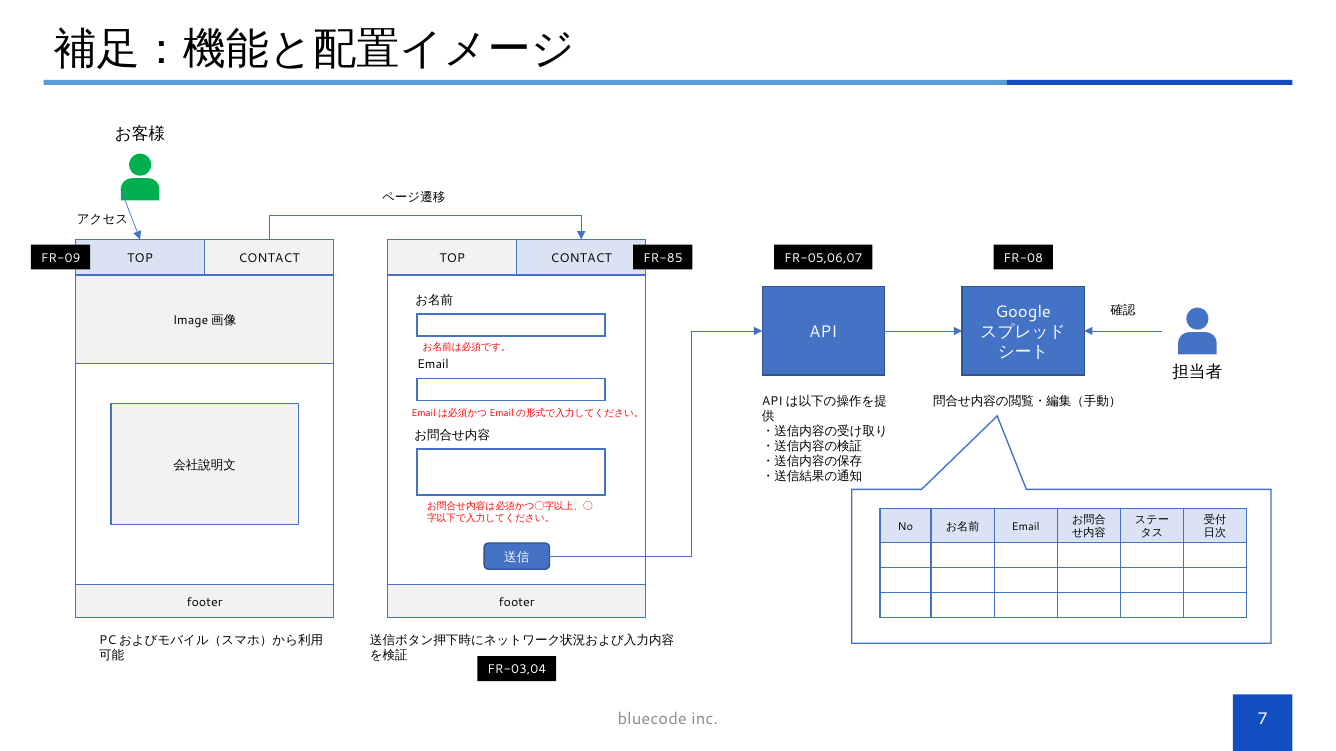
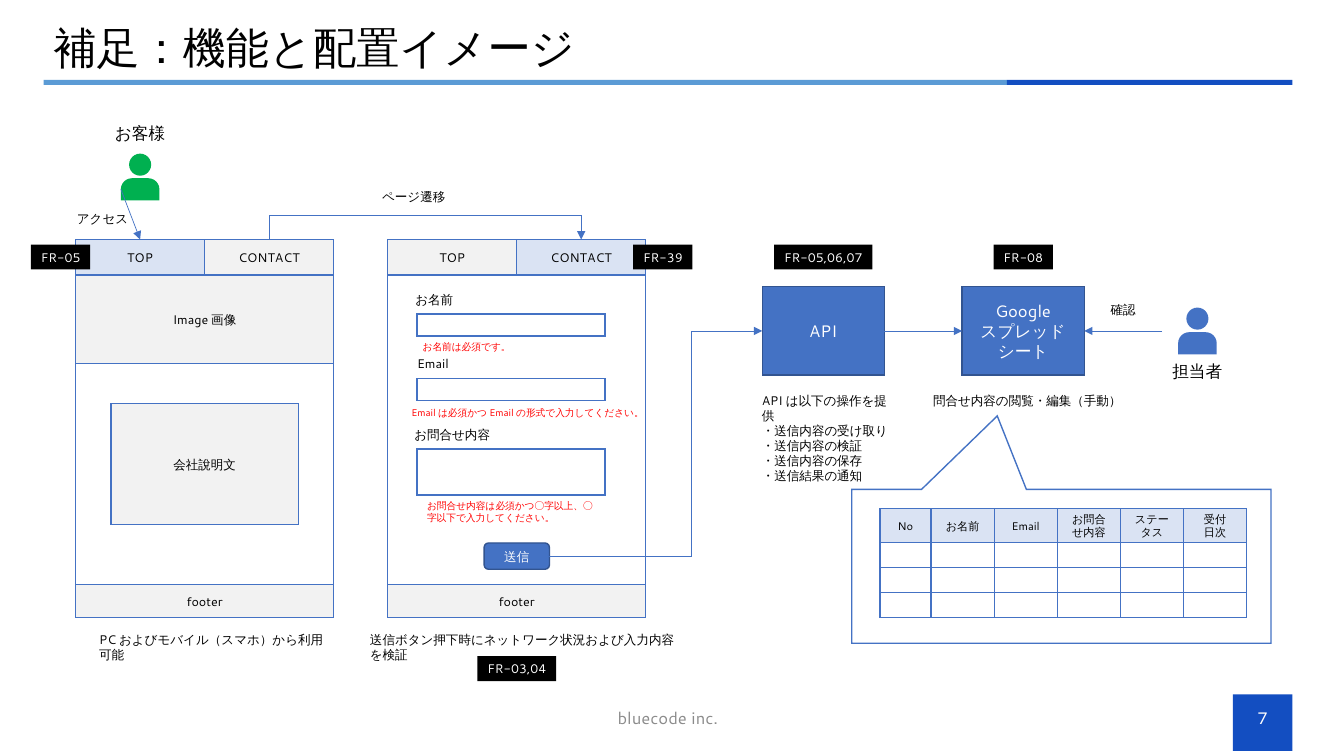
FR-09: FR-09 -> FR-05
FR-85: FR-85 -> FR-39
